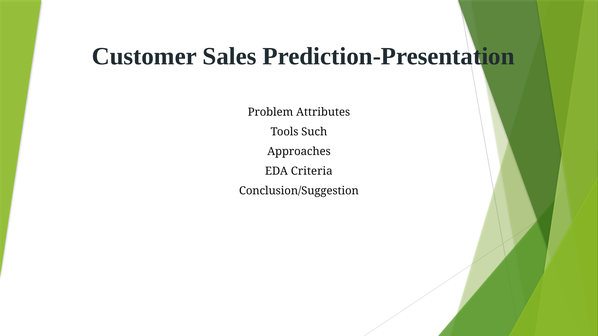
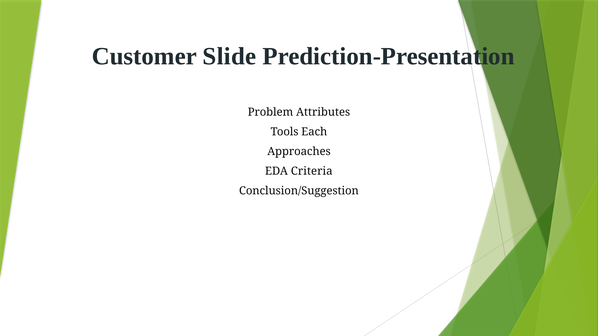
Sales: Sales -> Slide
Such: Such -> Each
